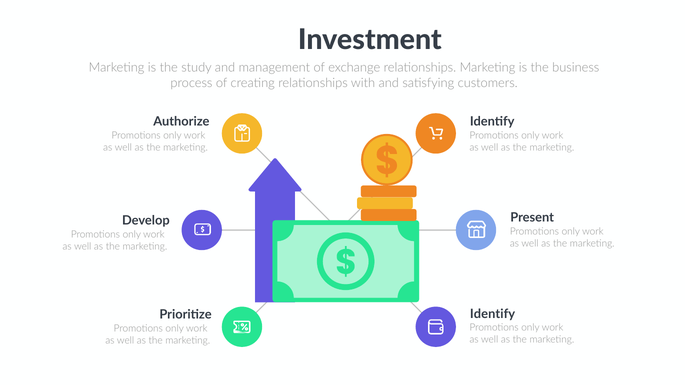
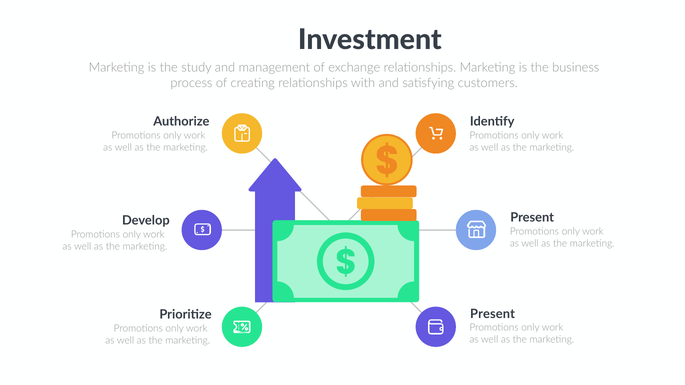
Identify at (493, 314): Identify -> Present
